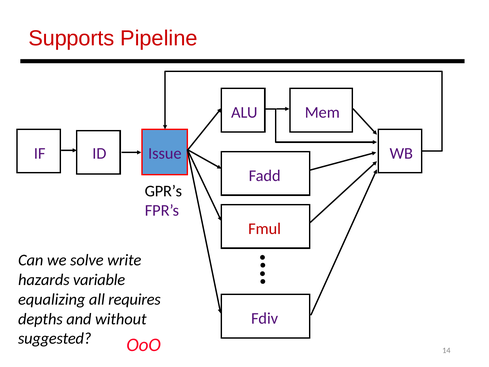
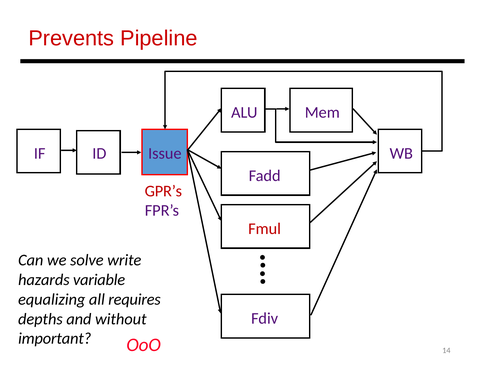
Supports: Supports -> Prevents
GPR’s colour: black -> red
suggested: suggested -> important
